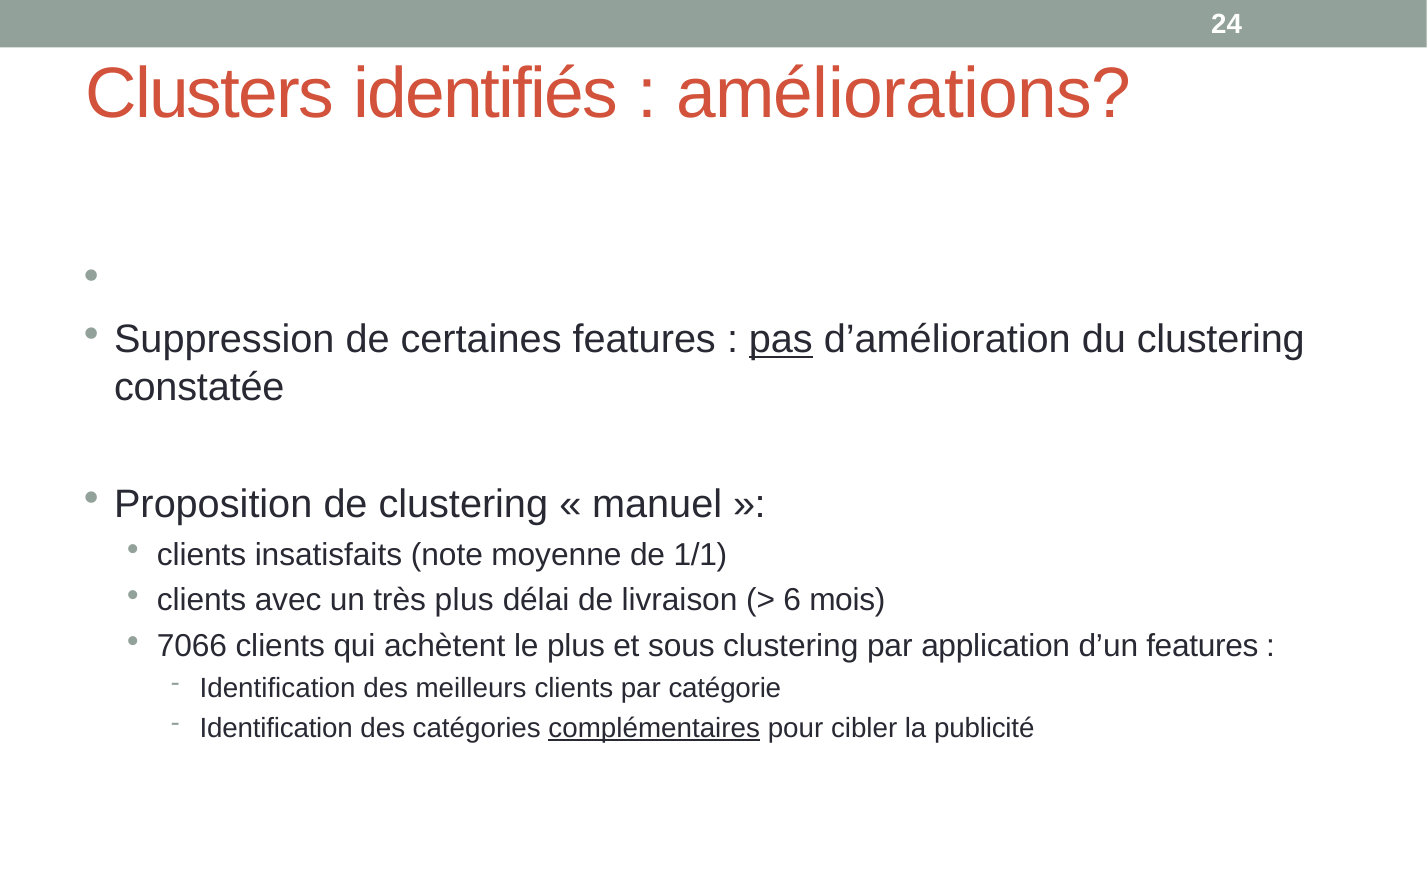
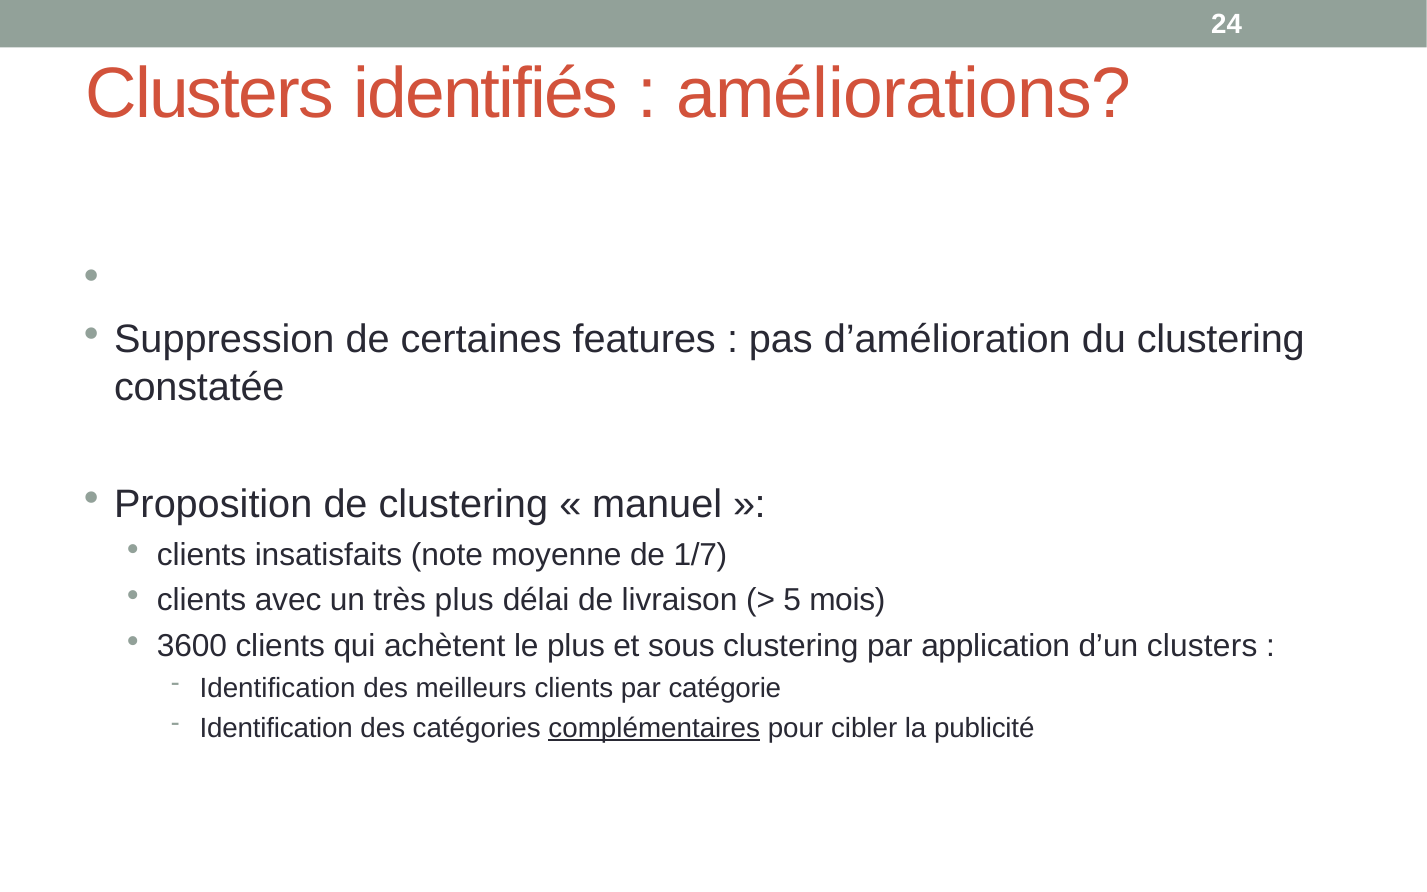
pas underline: present -> none
1/1: 1/1 -> 1/7
6: 6 -> 5
7066: 7066 -> 3600
d’un features: features -> clusters
